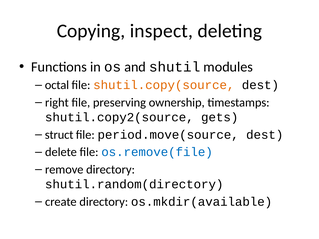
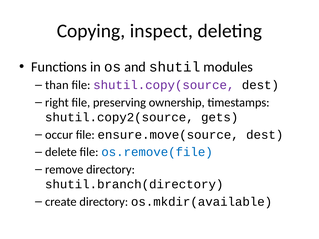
octal: octal -> than
shutil.copy(source colour: orange -> purple
struct: struct -> occur
period.move(source: period.move(source -> ensure.move(source
shutil.random(directory: shutil.random(directory -> shutil.branch(directory
